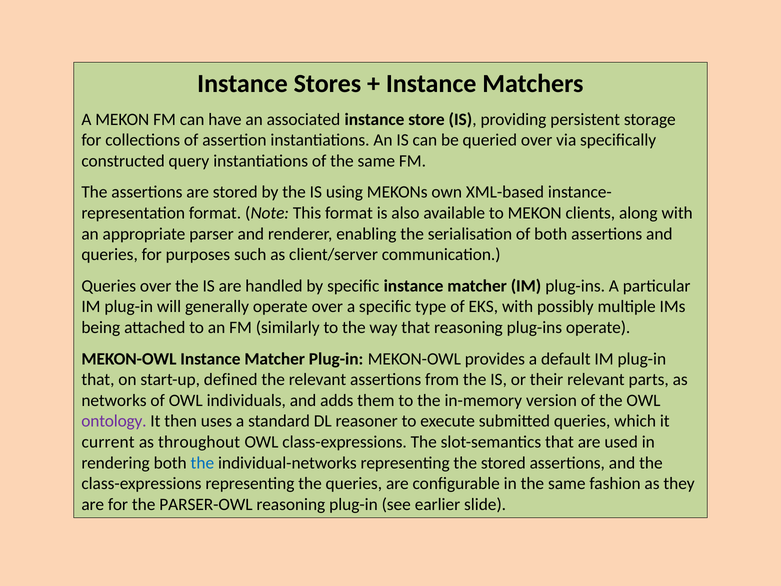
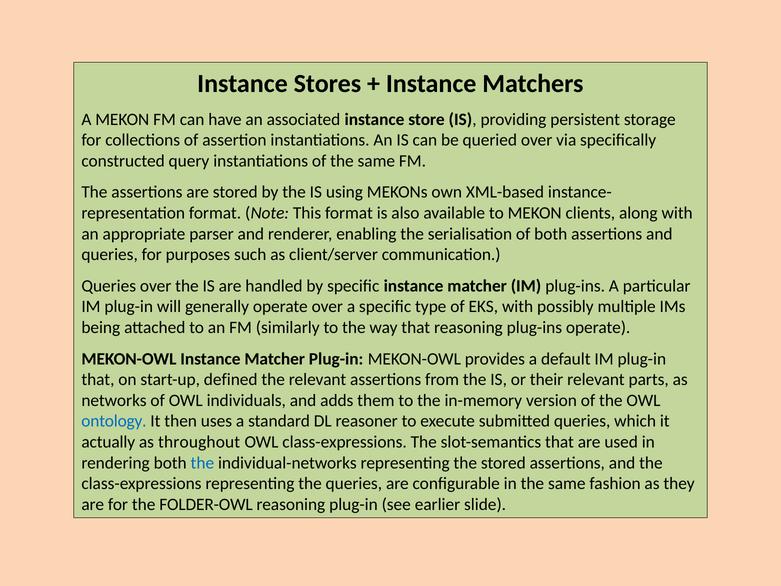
ontology colour: purple -> blue
current: current -> actually
PARSER-OWL: PARSER-OWL -> FOLDER-OWL
